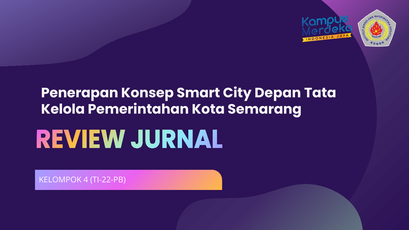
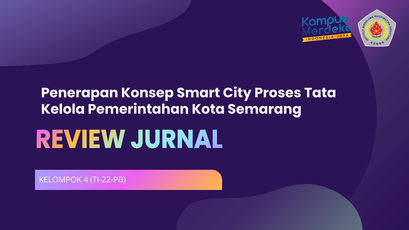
Depan: Depan -> Proses
